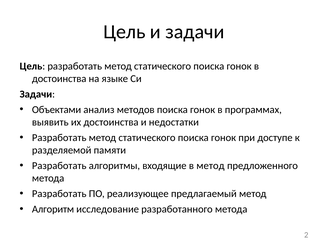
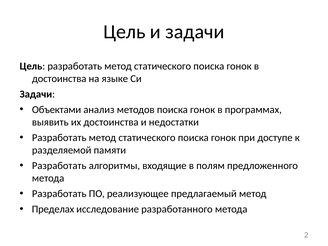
в метод: метод -> полям
Алгоритм: Алгоритм -> Пределах
